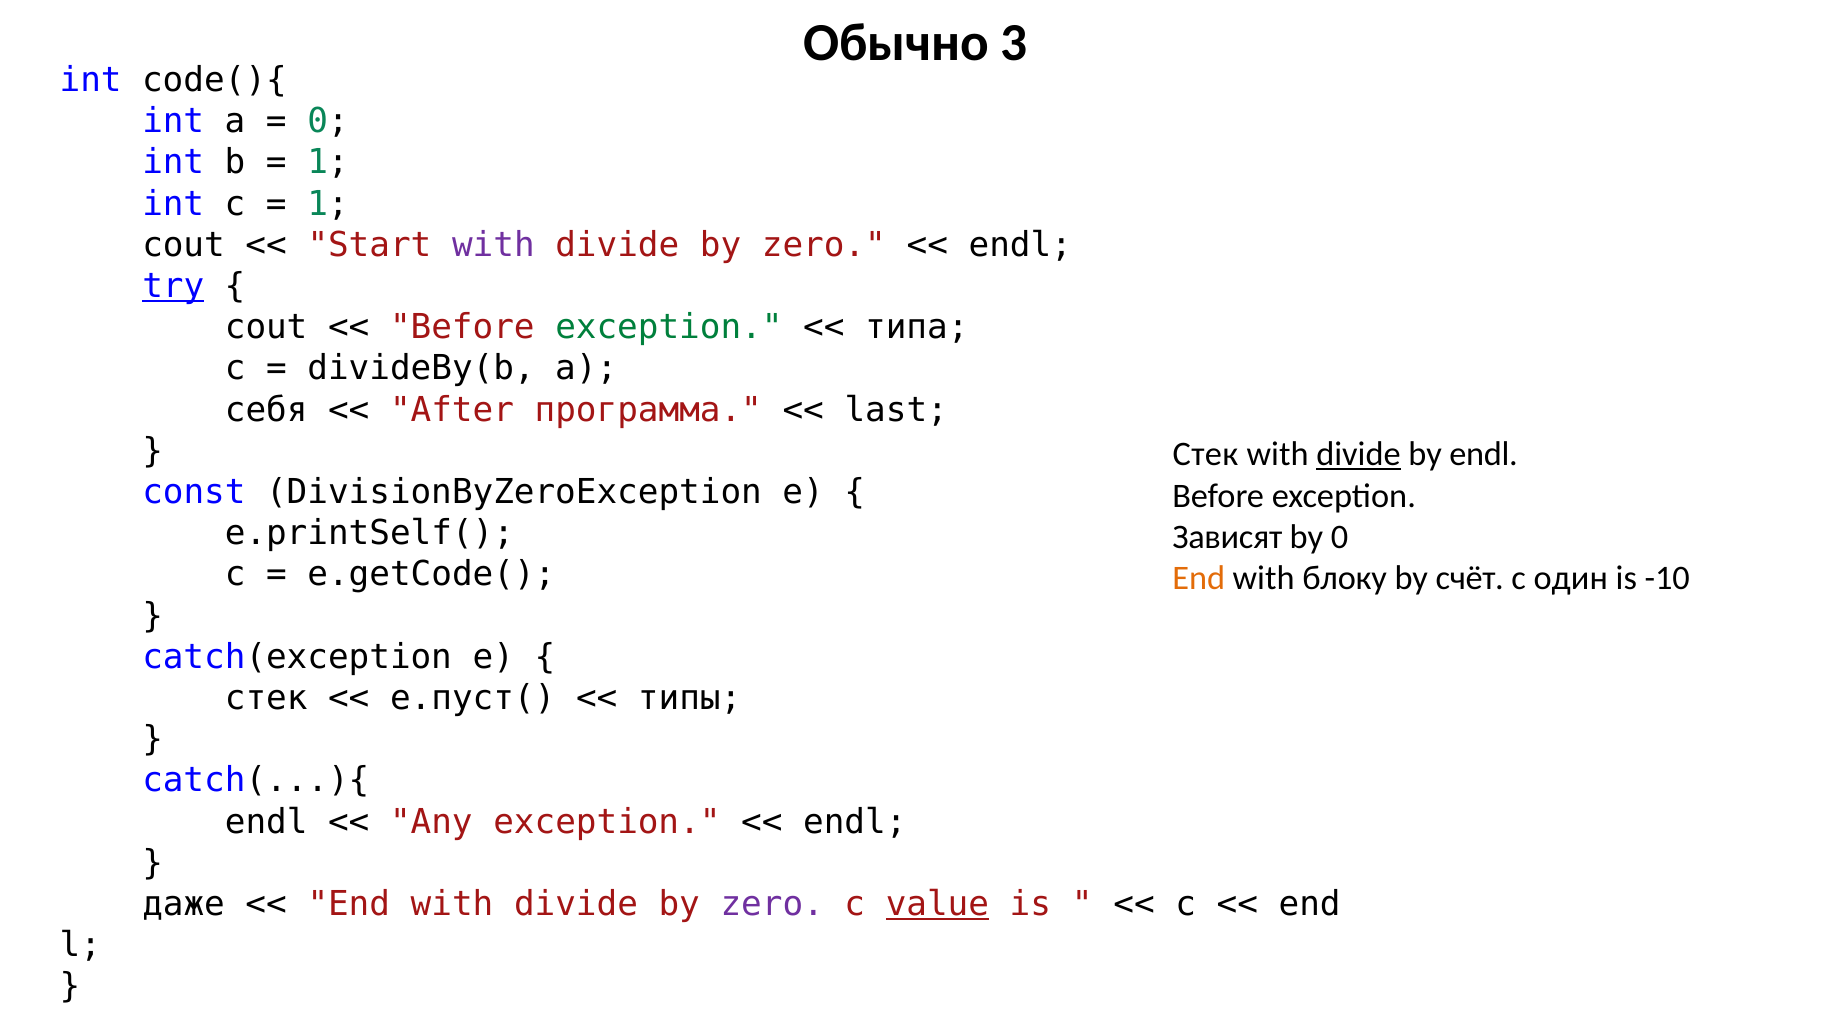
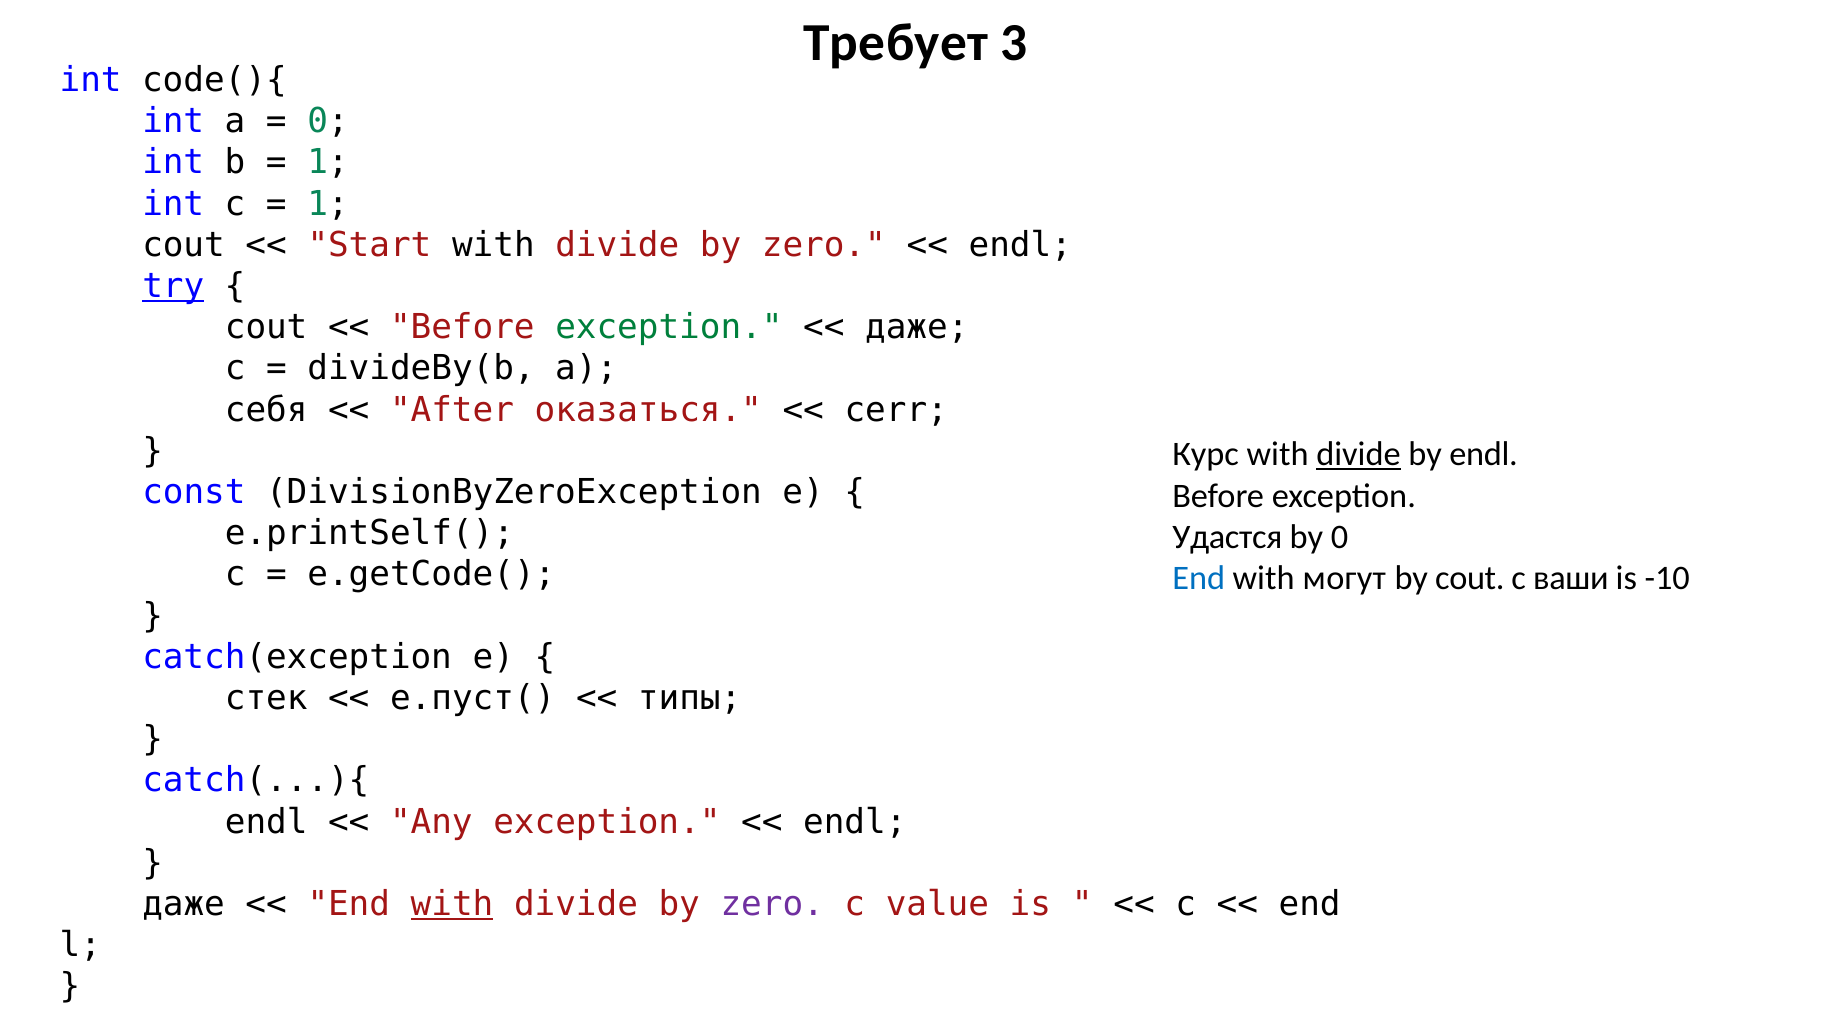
Обычно: Обычно -> Требует
with at (493, 245) colour: purple -> black
типа at (917, 327): типа -> даже
программа: программа -> оказаться
last: last -> cerr
Стек at (1205, 455): Стек -> Курс
Зависят: Зависят -> Удастся
End at (1199, 578) colour: orange -> blue
блоку: блоку -> могут
by счёт: счёт -> cout
один: один -> ваши
with at (452, 904) underline: none -> present
value underline: present -> none
